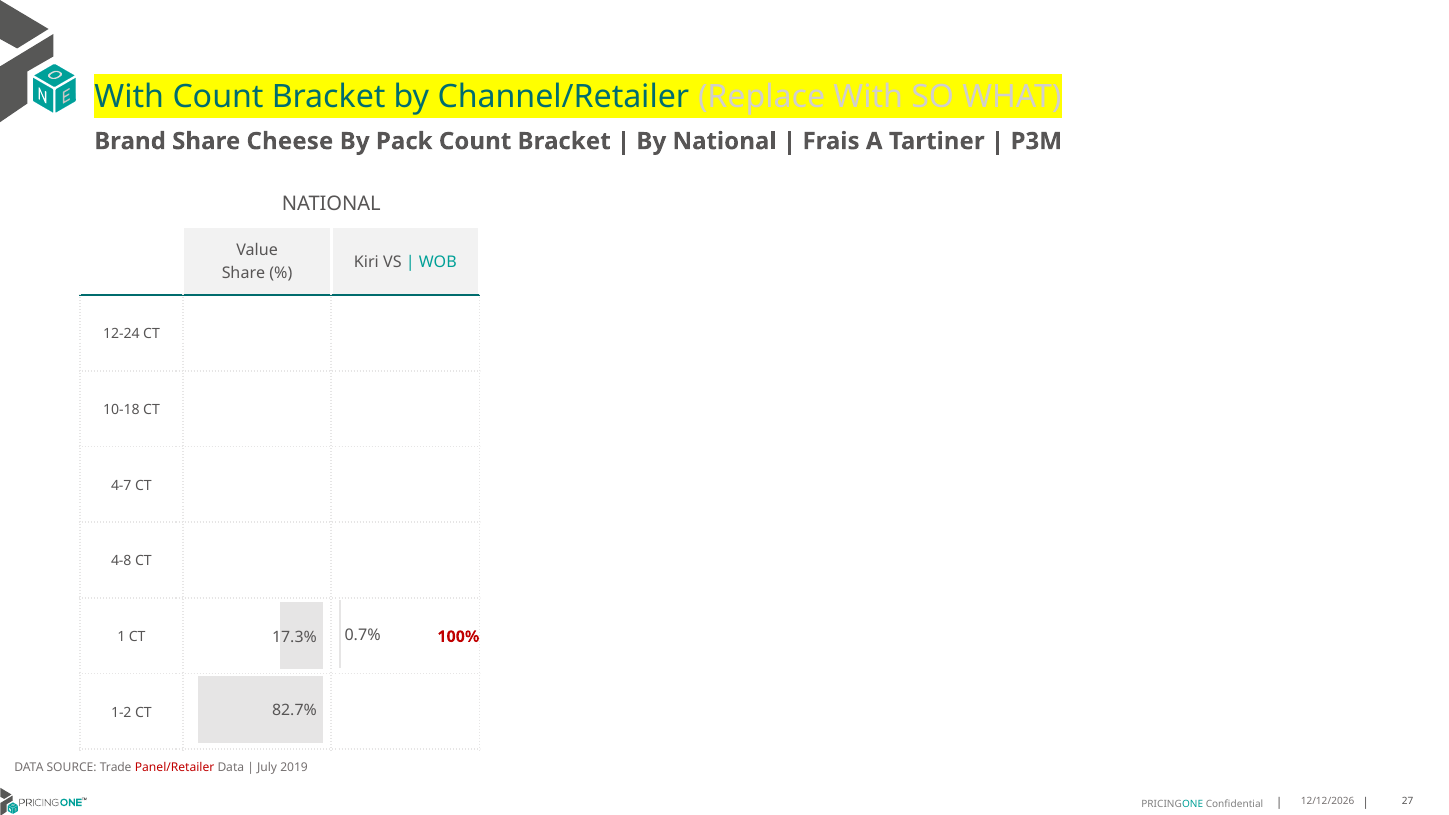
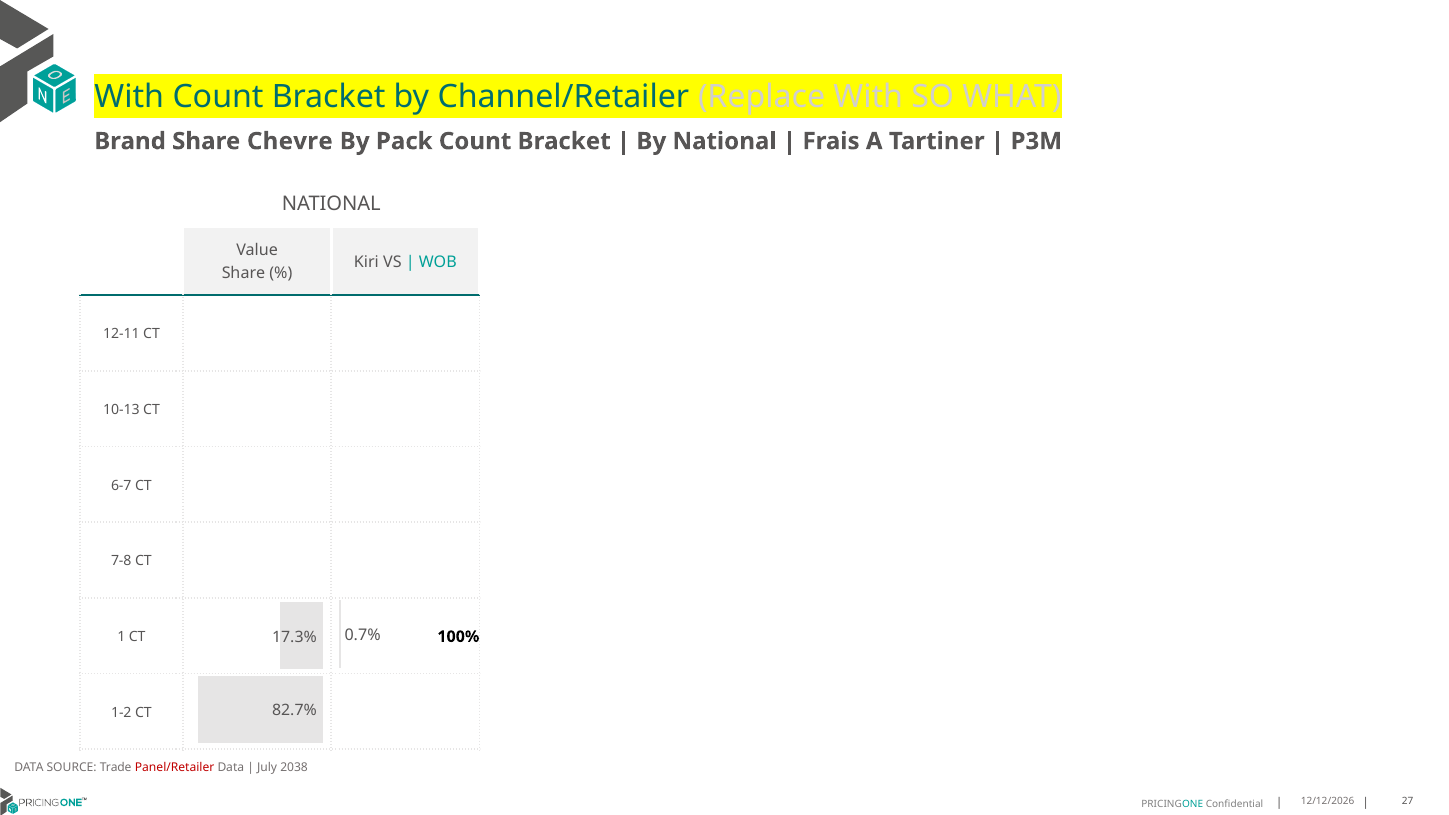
Cheese: Cheese -> Chevre
12-24: 12-24 -> 12-11
10-18: 10-18 -> 10-13
4-7: 4-7 -> 6-7
4-8: 4-8 -> 7-8
100% colour: red -> black
2019: 2019 -> 2038
